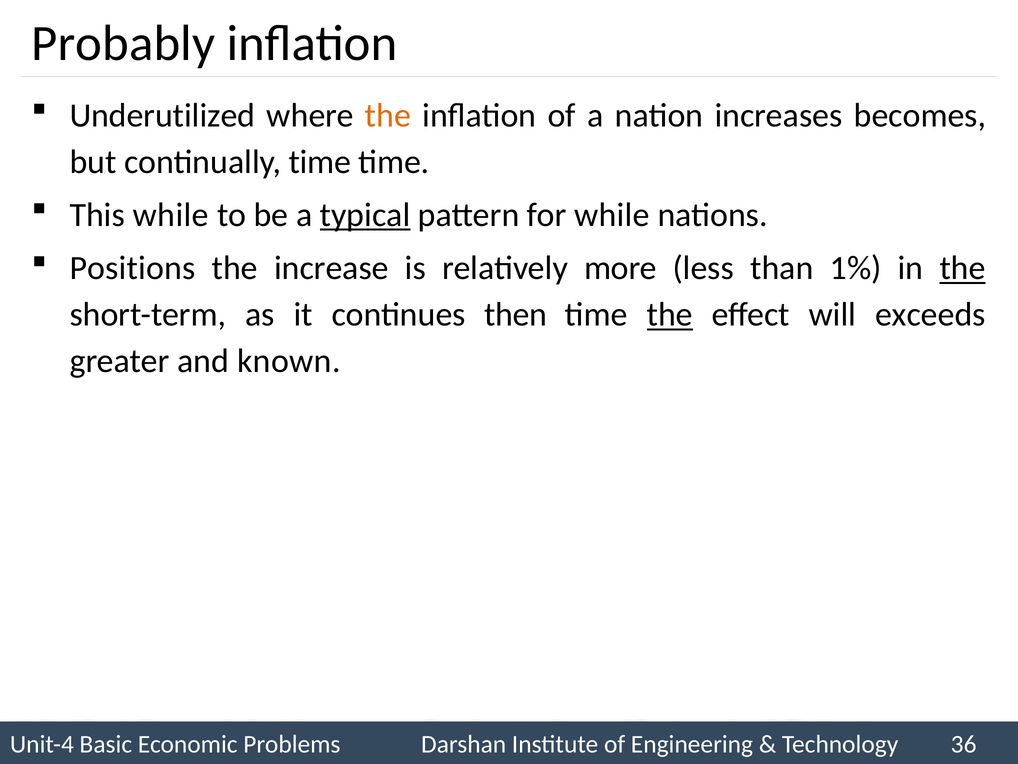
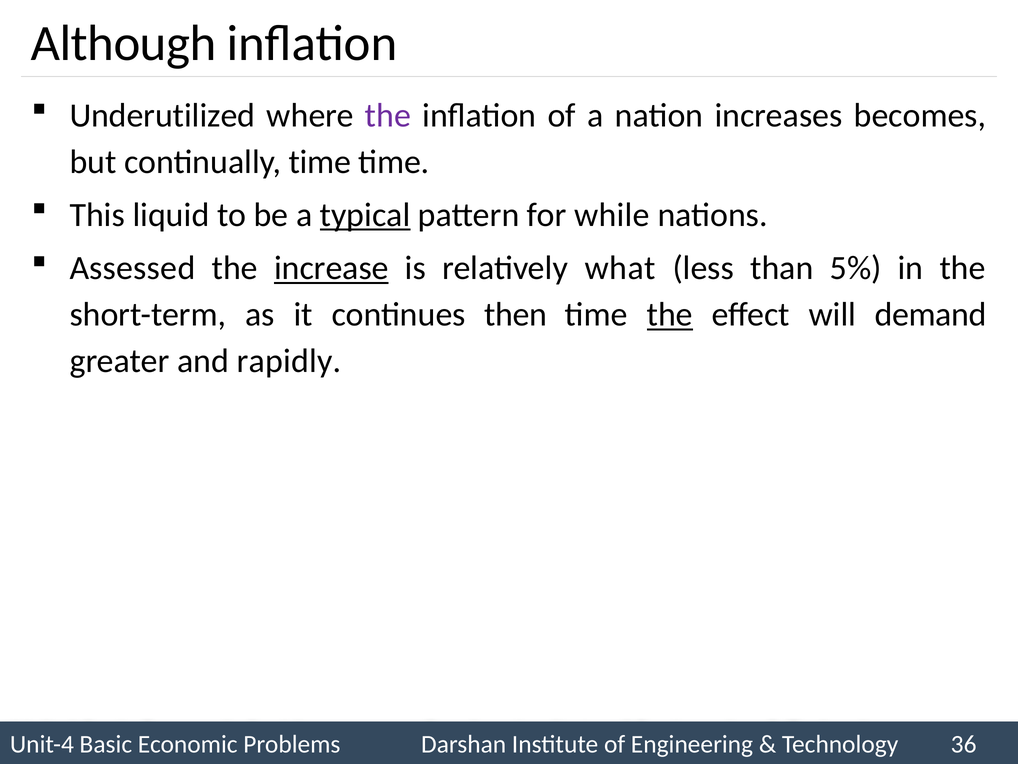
Probably: Probably -> Although
the at (388, 115) colour: orange -> purple
This while: while -> liquid
Positions: Positions -> Assessed
increase underline: none -> present
more: more -> what
1%: 1% -> 5%
the at (963, 268) underline: present -> none
exceeds: exceeds -> demand
known: known -> rapidly
